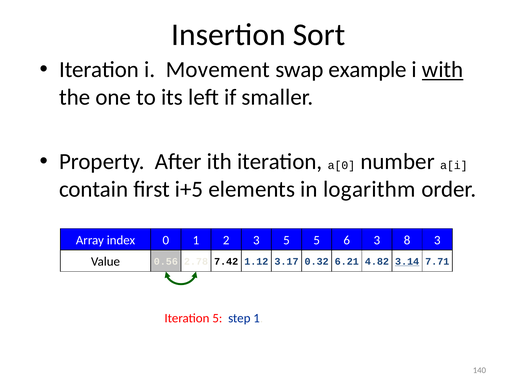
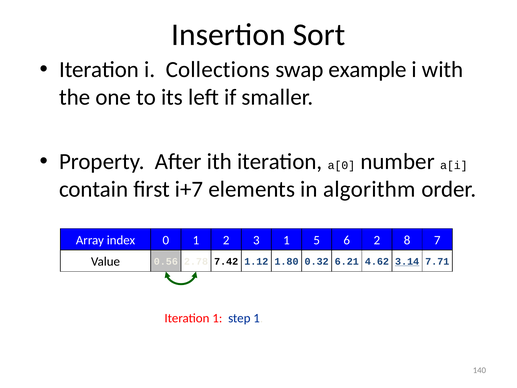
Movement: Movement -> Collections
with underline: present -> none
i+5: i+5 -> i+7
logarithm: logarithm -> algorithm
3 5: 5 -> 1
6 3: 3 -> 2
8 3: 3 -> 7
4.82: 4.82 -> 4.62
3.17: 3.17 -> 1.80
Iteration 5: 5 -> 1
